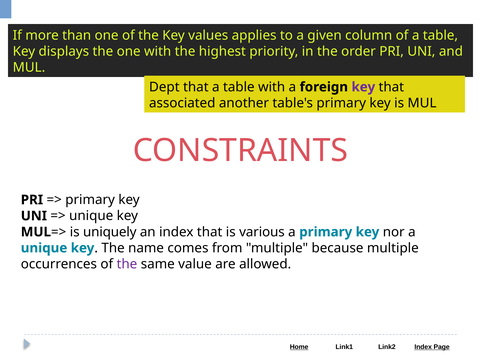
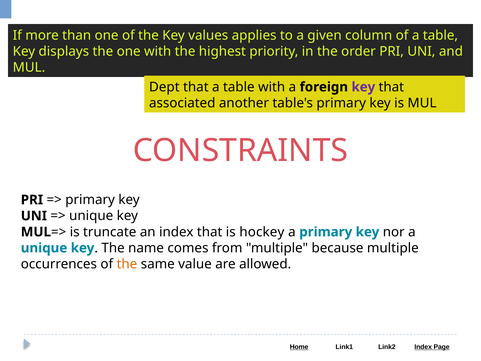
uniquely: uniquely -> truncate
various: various -> hockey
the at (127, 264) colour: purple -> orange
